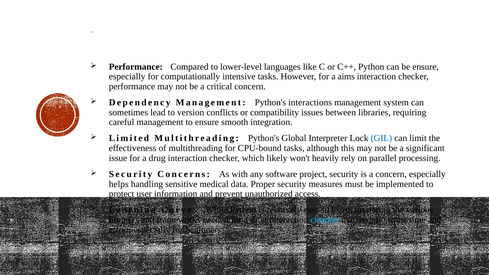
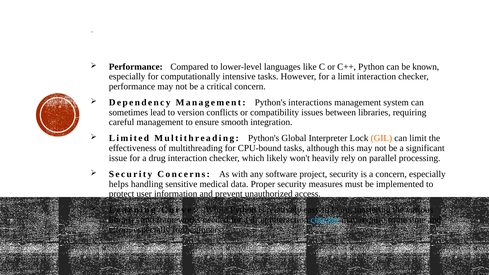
be ensure: ensure -> known
a aims: aims -> limit
GIL colour: blue -> orange
